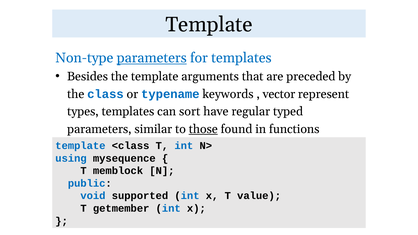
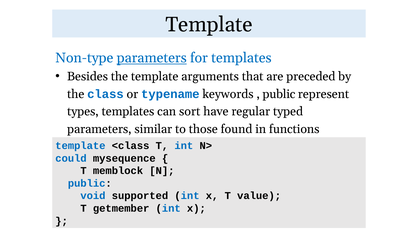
vector at (279, 94): vector -> public
those underline: present -> none
using: using -> could
